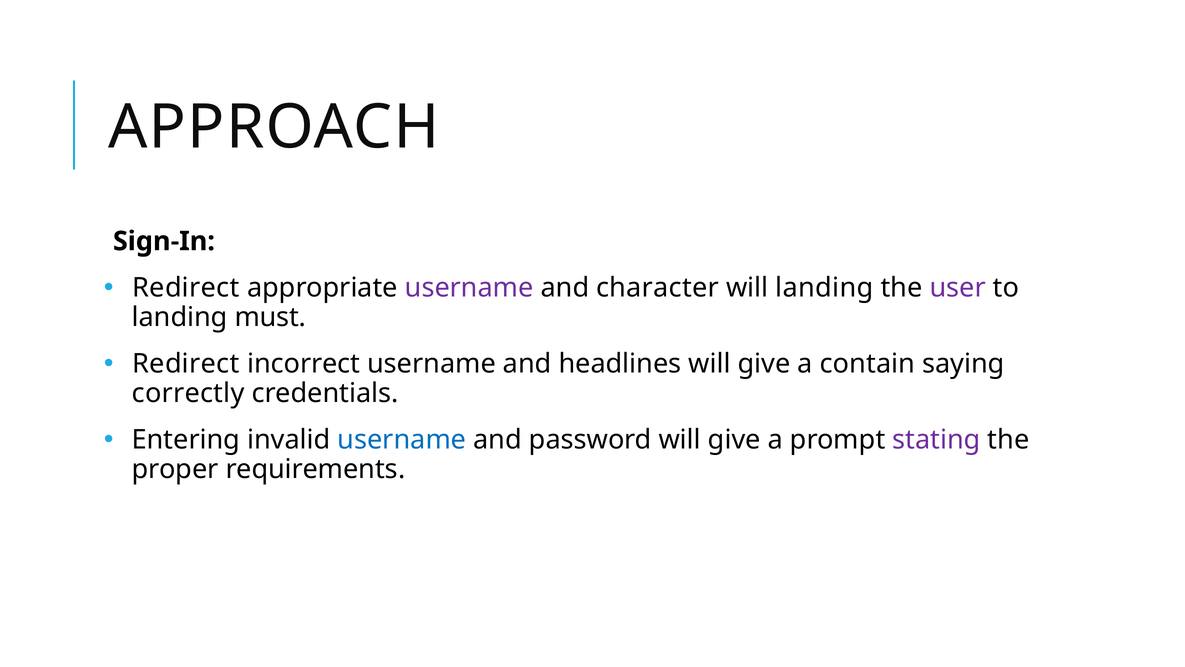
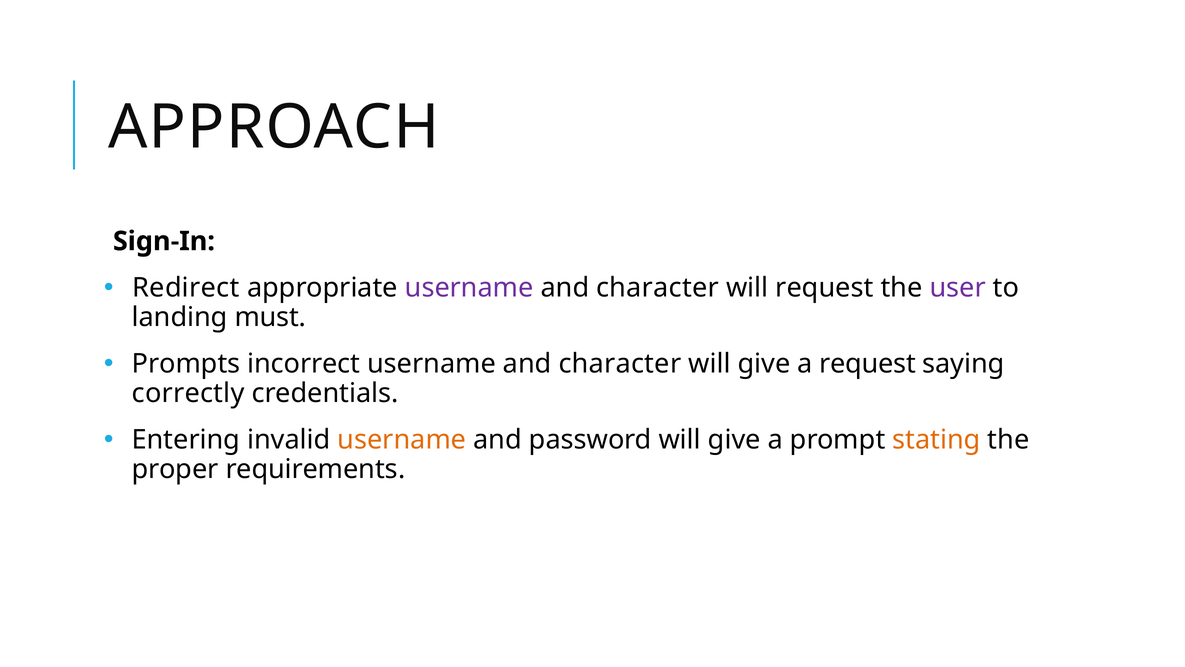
will landing: landing -> request
Redirect at (186, 364): Redirect -> Prompts
incorrect username and headlines: headlines -> character
a contain: contain -> request
username at (402, 440) colour: blue -> orange
stating colour: purple -> orange
